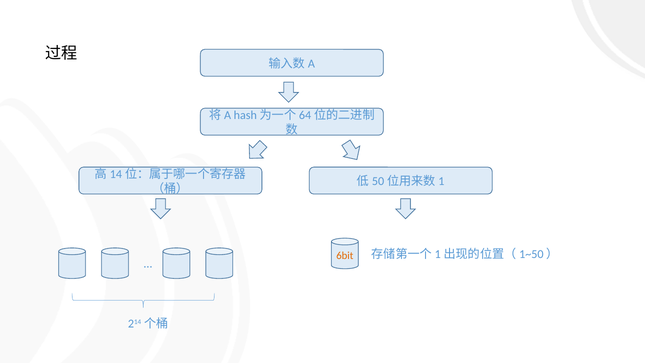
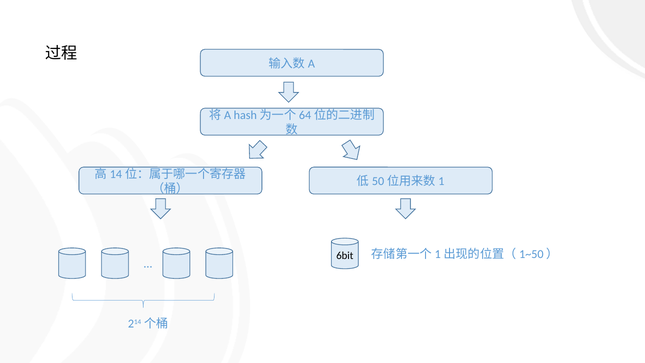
6bit colour: orange -> black
